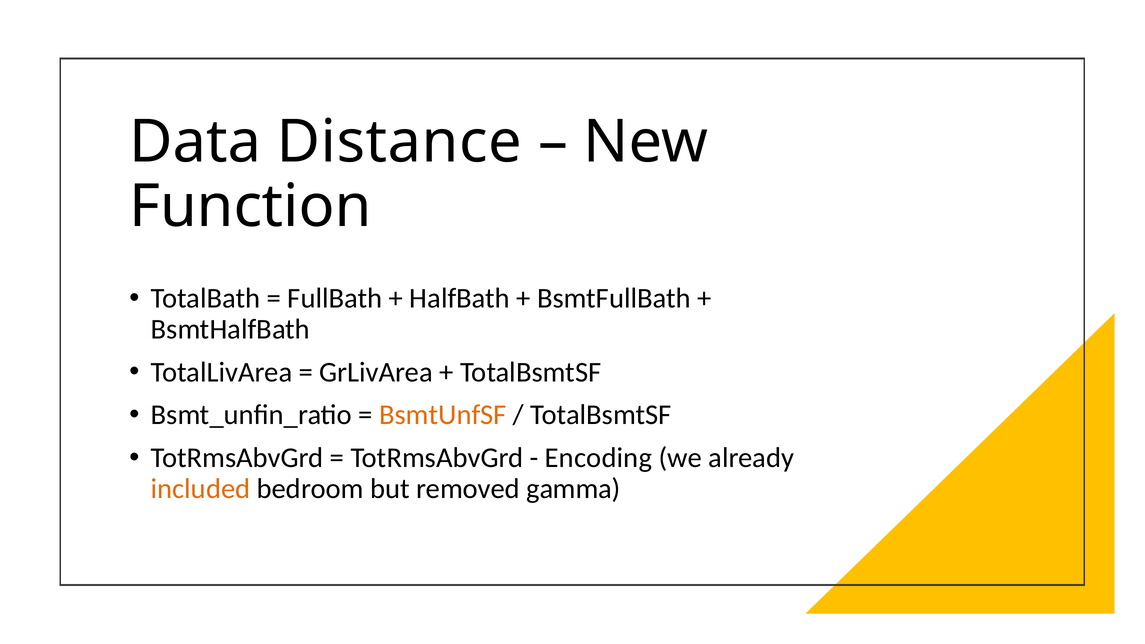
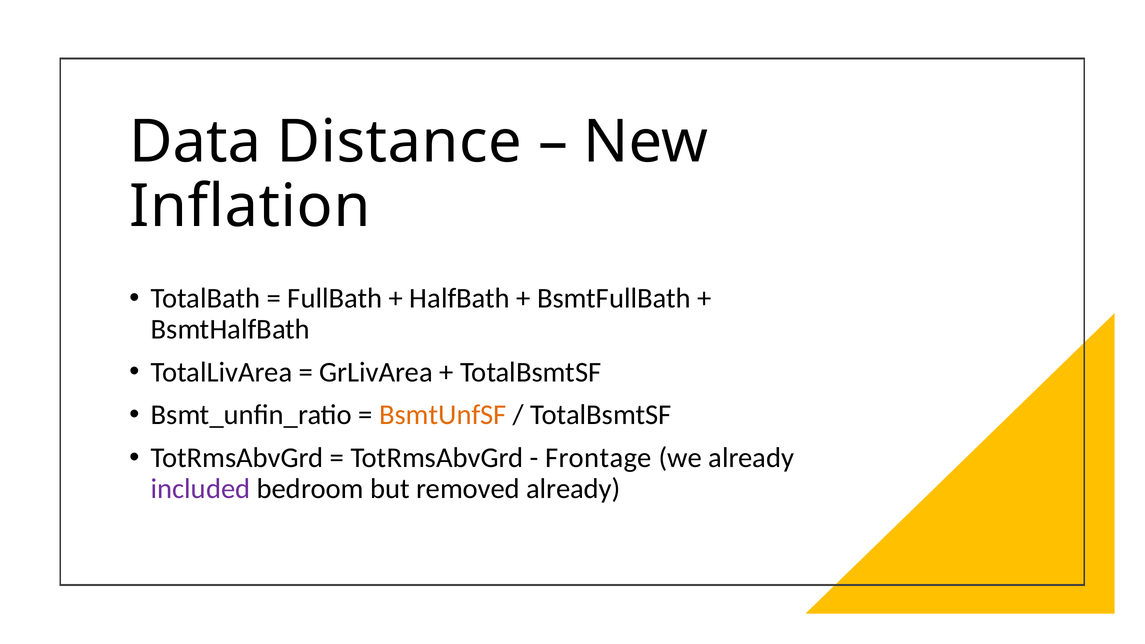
Function: Function -> Inflation
Encoding: Encoding -> Frontage
included colour: orange -> purple
removed gamma: gamma -> already
